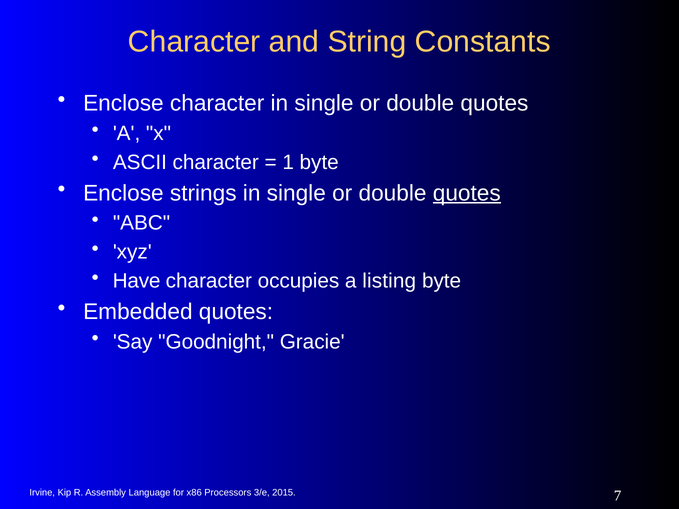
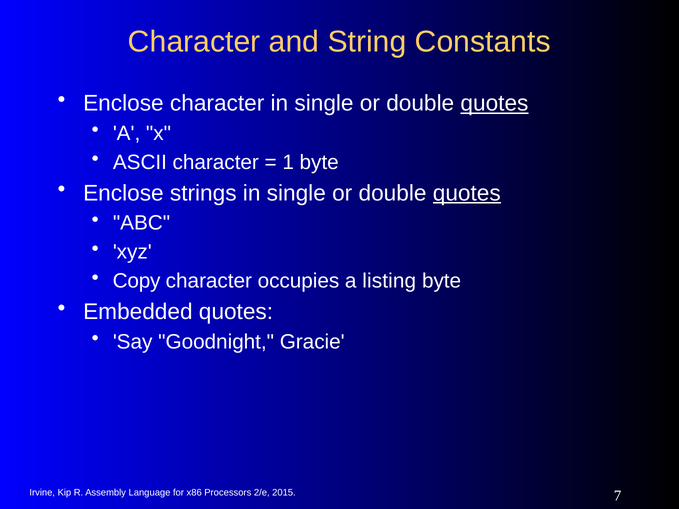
quotes at (494, 103) underline: none -> present
Have: Have -> Copy
3/e: 3/e -> 2/e
